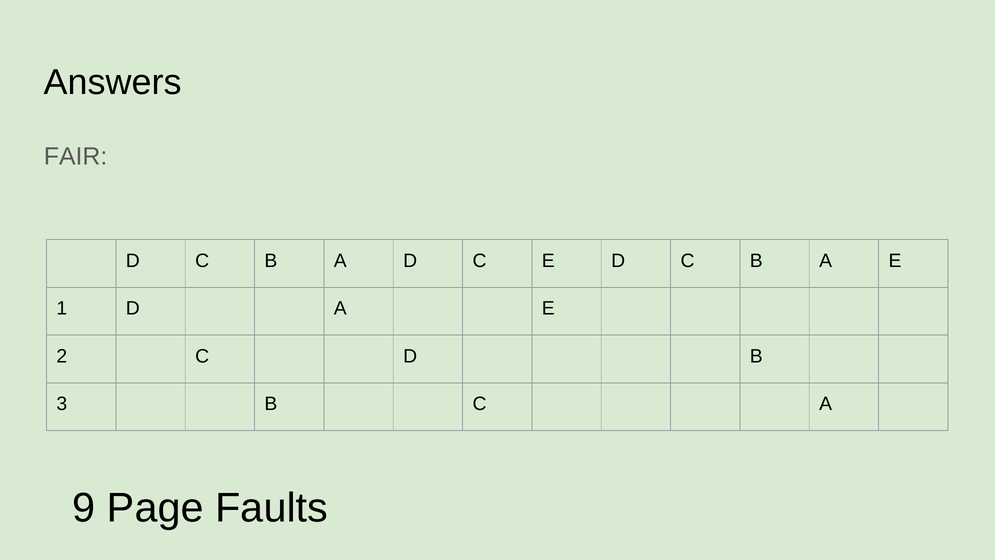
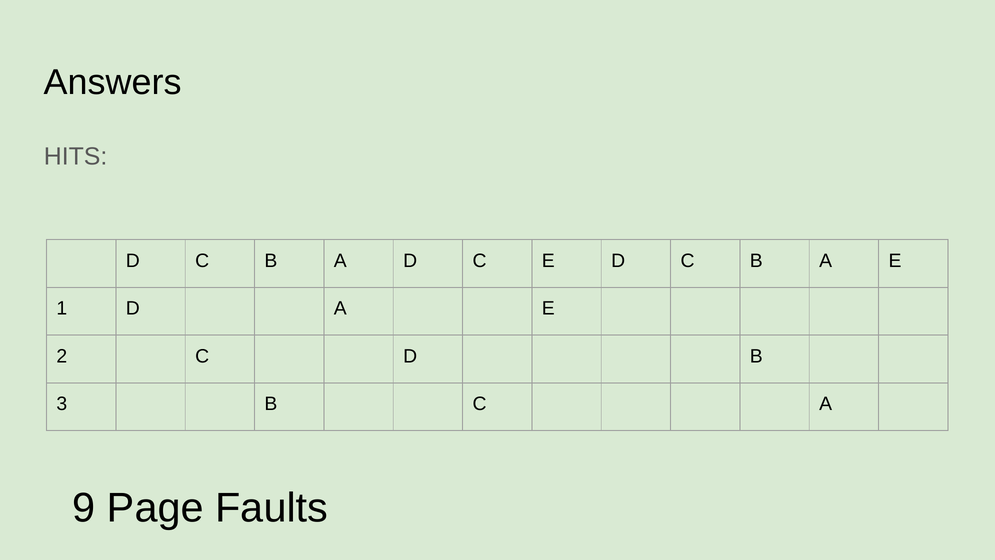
FAIR: FAIR -> HITS
